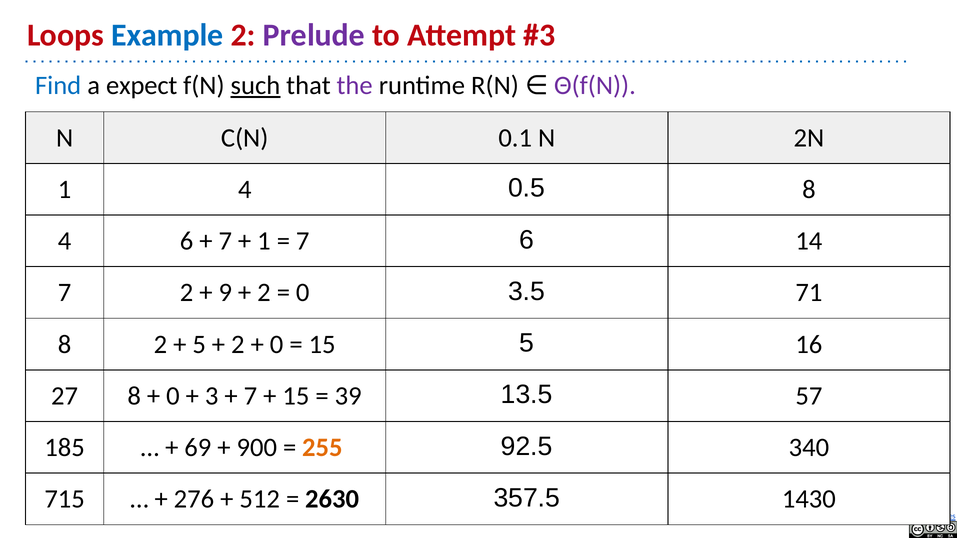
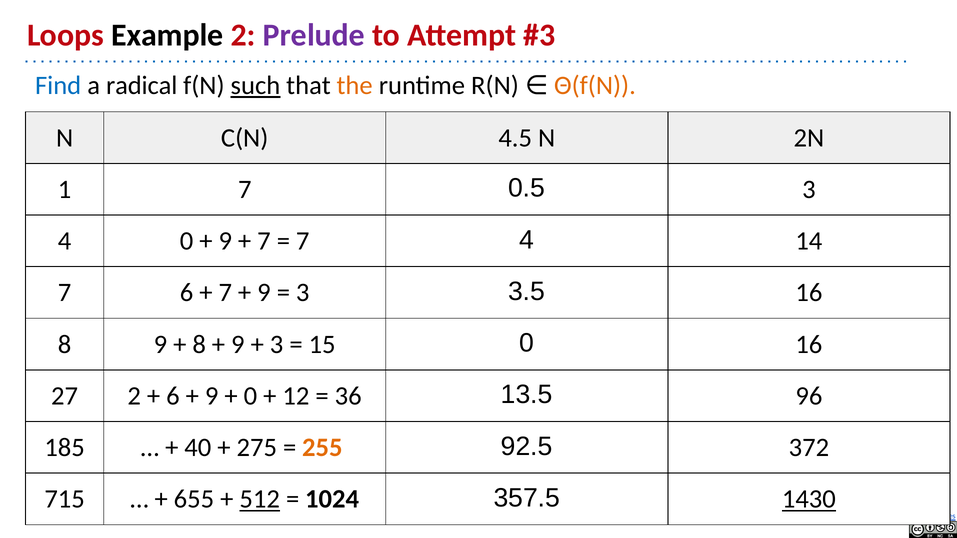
Example colour: blue -> black
expect: expect -> radical
the colour: purple -> orange
Θ(f(N colour: purple -> orange
0.1: 0.1 -> 4.5
1 4: 4 -> 7
0.5 8: 8 -> 3
4 6: 6 -> 0
7 at (225, 241): 7 -> 9
1 at (264, 241): 1 -> 7
7 6: 6 -> 4
7 2: 2 -> 6
9 at (225, 293): 9 -> 7
2 at (264, 293): 2 -> 9
0 at (303, 293): 0 -> 3
3.5 71: 71 -> 16
8 2: 2 -> 9
5 at (199, 345): 5 -> 8
2 at (238, 345): 2 -> 9
0 at (277, 345): 0 -> 3
15 5: 5 -> 0
27 8: 8 -> 2
0 at (173, 396): 0 -> 6
3 at (212, 396): 3 -> 9
7 at (250, 396): 7 -> 0
15 at (296, 396): 15 -> 12
39: 39 -> 36
57: 57 -> 96
69: 69 -> 40
900: 900 -> 275
340: 340 -> 372
276: 276 -> 655
512 underline: none -> present
2630: 2630 -> 1024
1430 underline: none -> present
